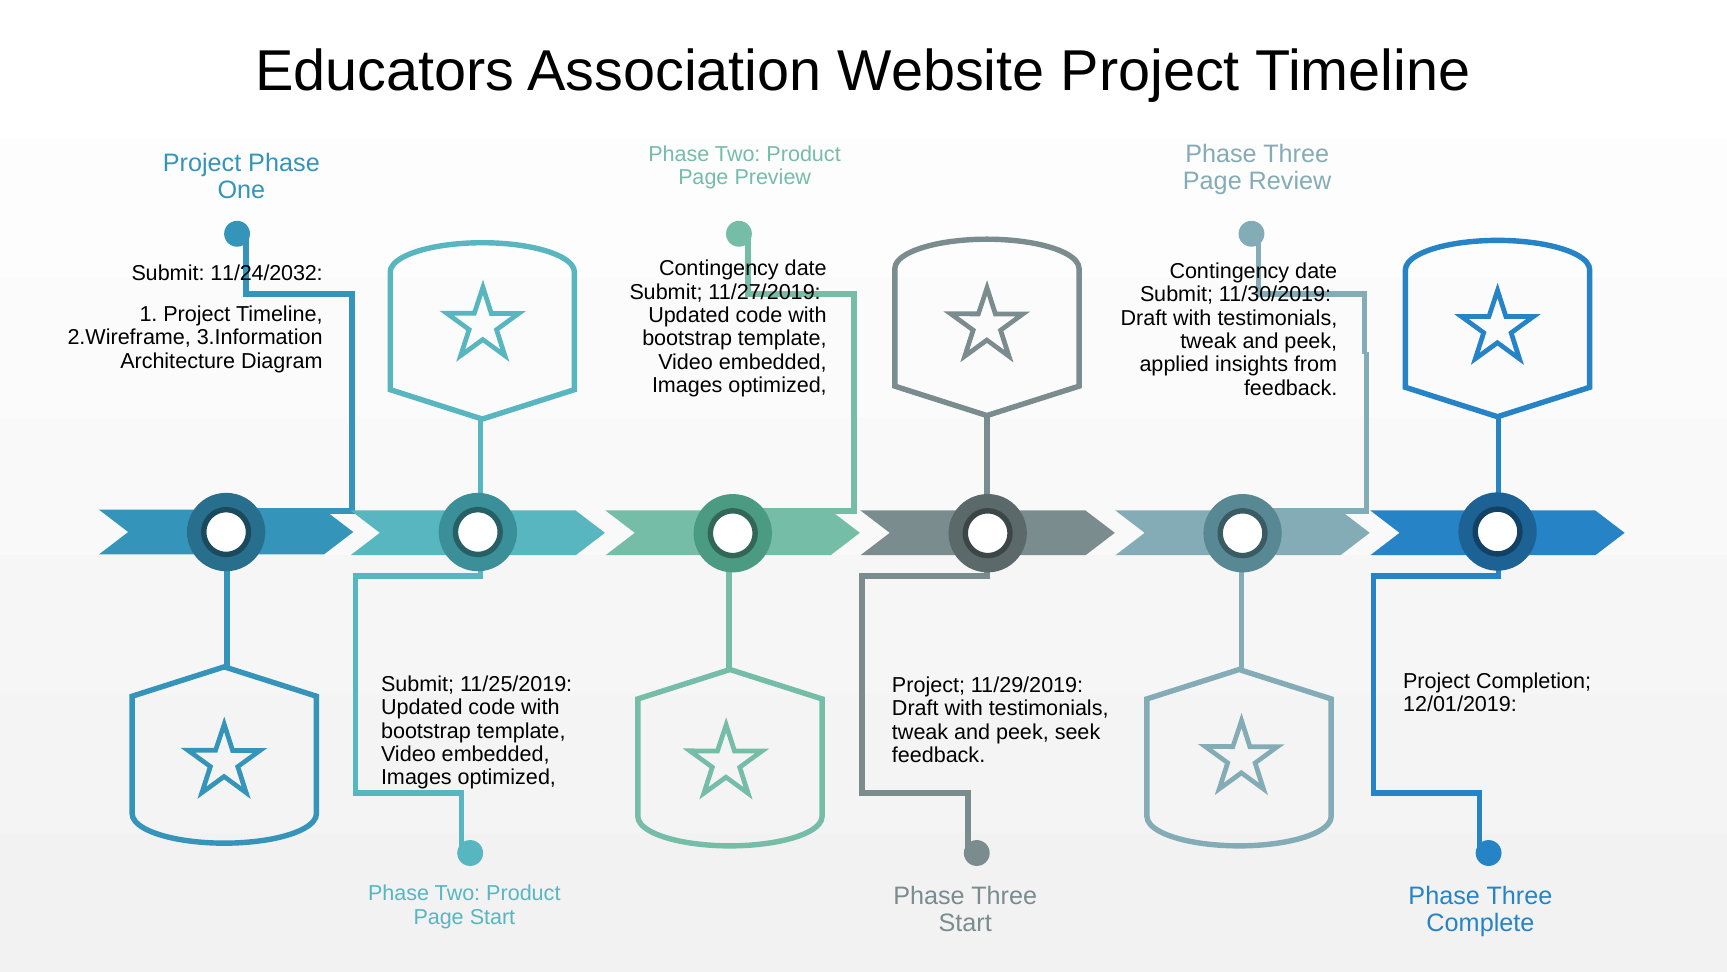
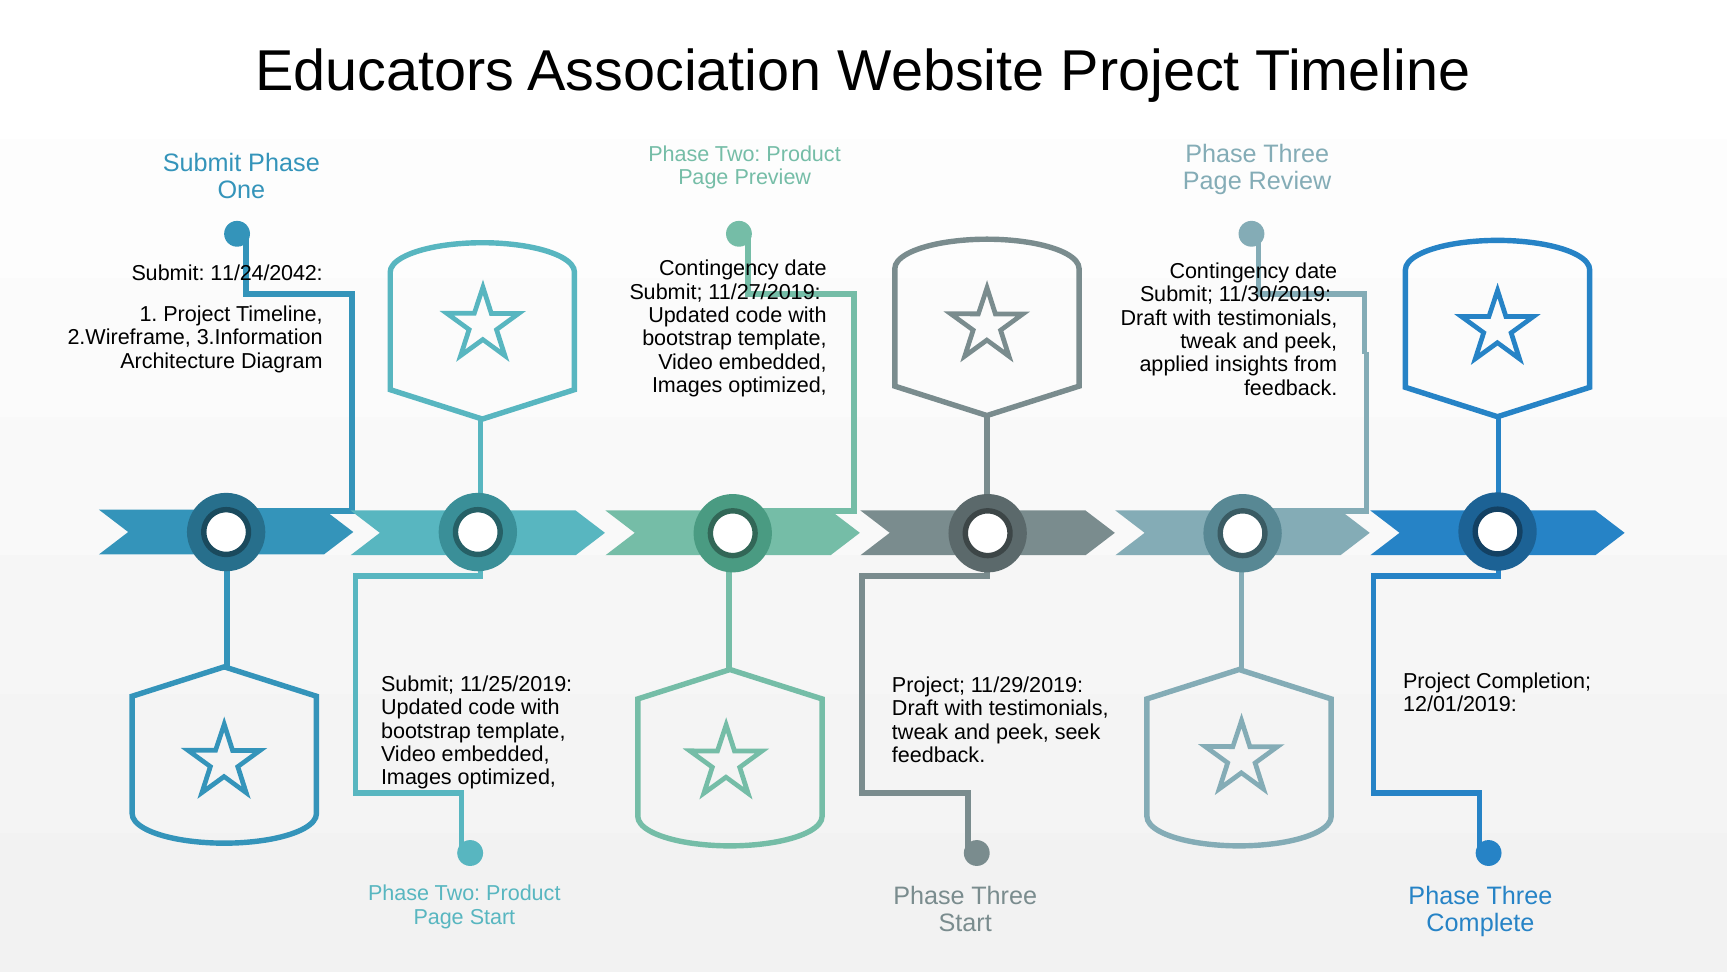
Project at (202, 163): Project -> Submit
11/24/2032: 11/24/2032 -> 11/24/2042
